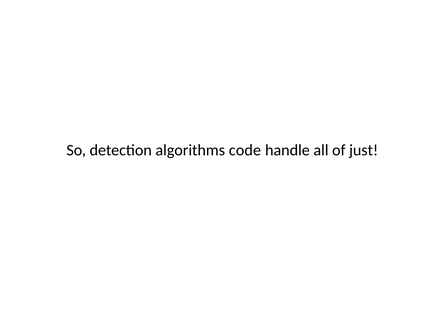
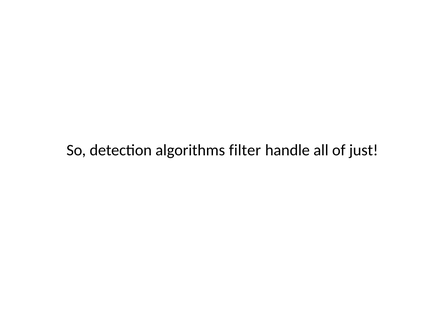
code: code -> filter
